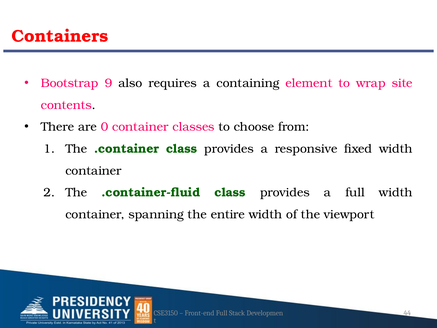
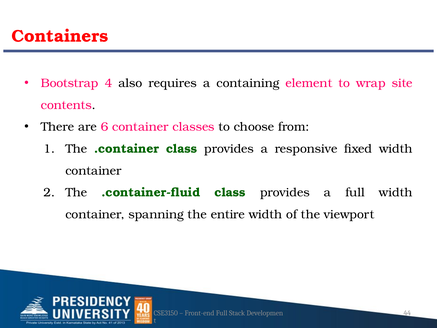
9: 9 -> 4
0: 0 -> 6
